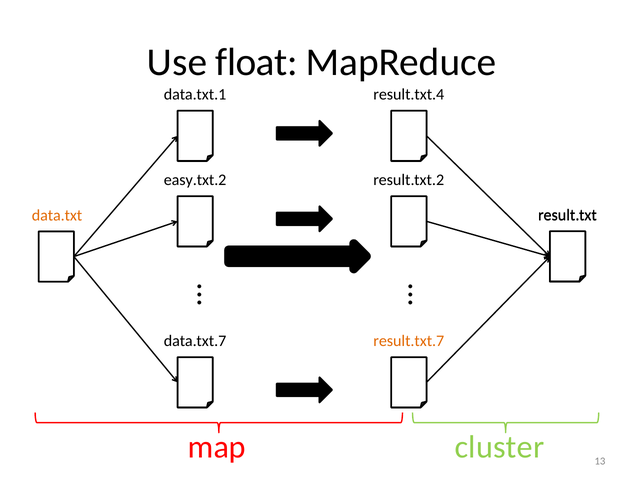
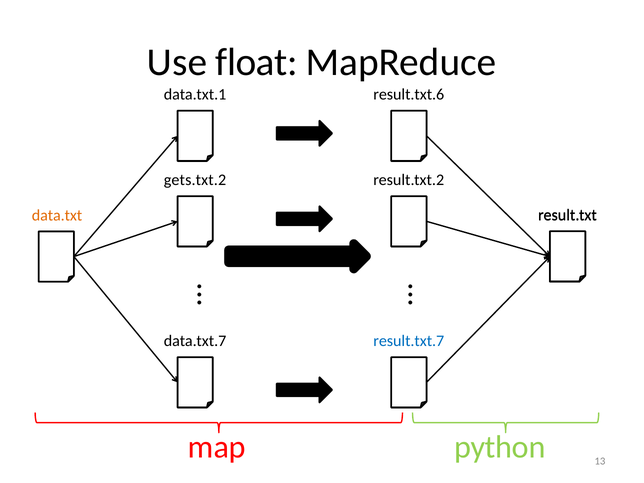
result.txt.4: result.txt.4 -> result.txt.6
easy.txt.2: easy.txt.2 -> gets.txt.2
result.txt.7 colour: orange -> blue
cluster: cluster -> python
